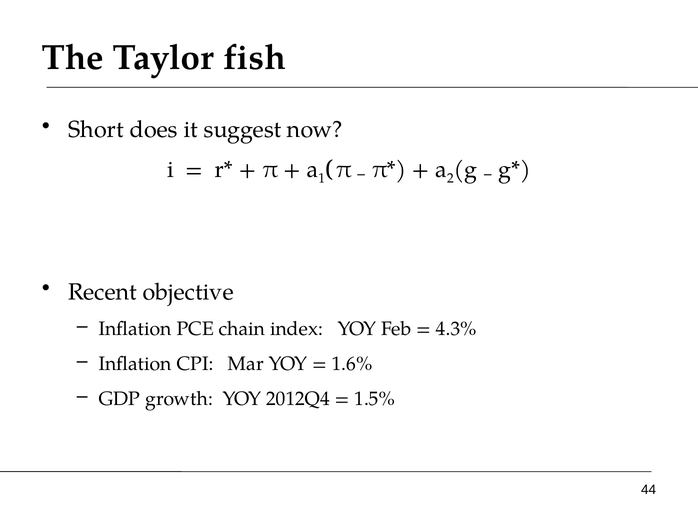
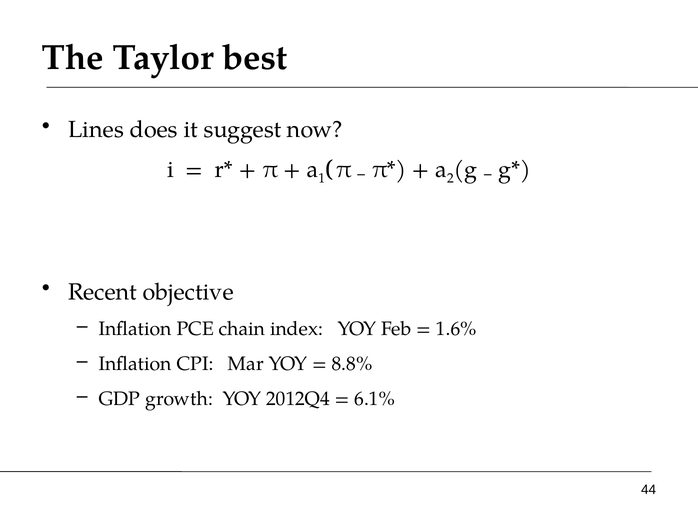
fish: fish -> best
Short: Short -> Lines
4.3%: 4.3% -> 1.6%
1.6%: 1.6% -> 8.8%
1.5%: 1.5% -> 6.1%
